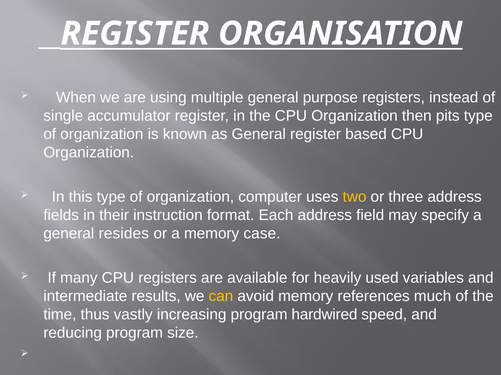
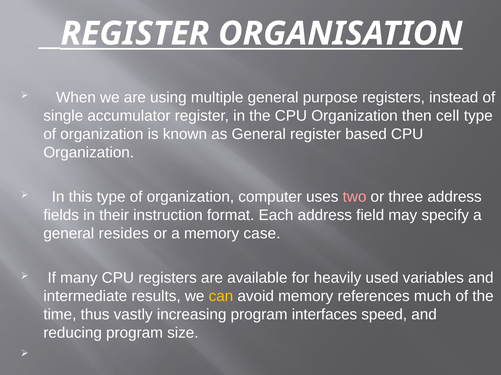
pits: pits -> cell
two colour: yellow -> pink
hardwired: hardwired -> interfaces
